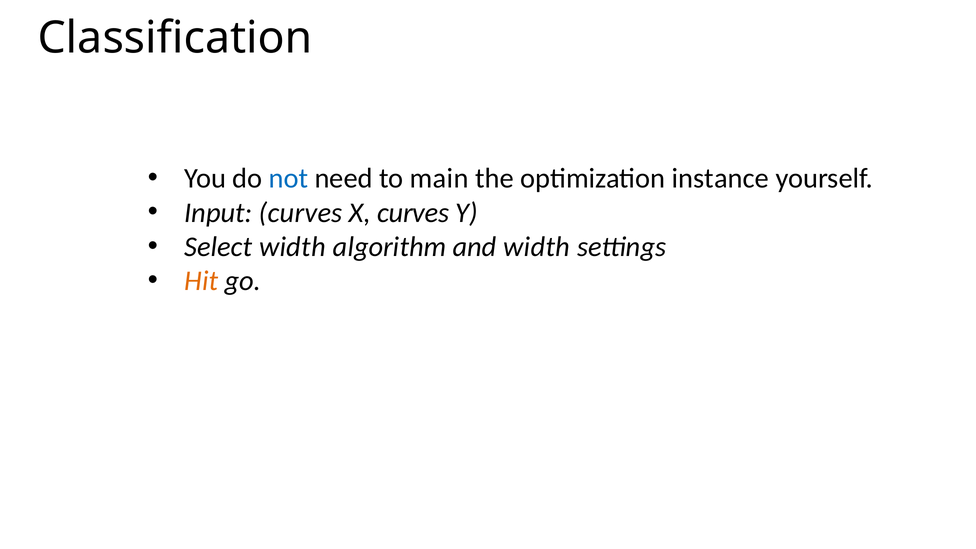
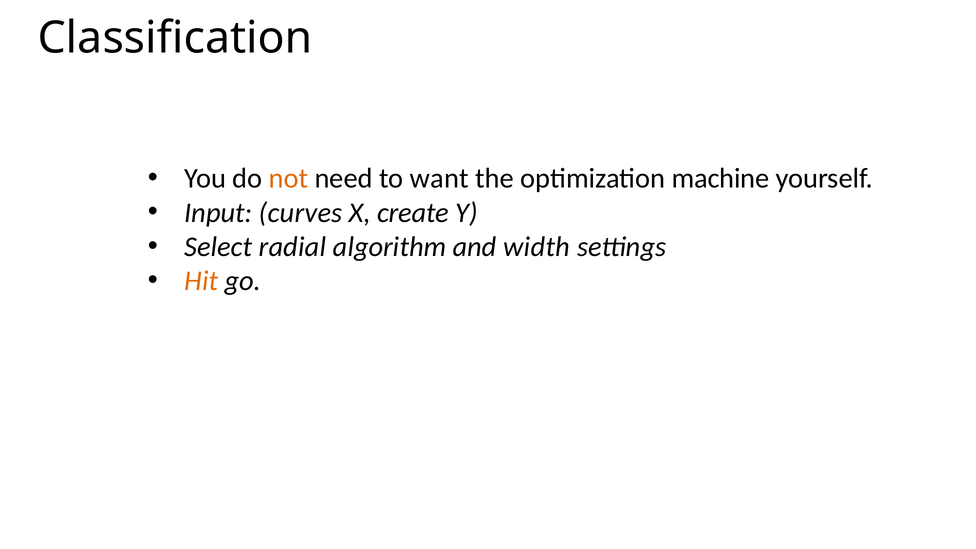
not colour: blue -> orange
main: main -> want
instance: instance -> machine
X curves: curves -> create
Select width: width -> radial
